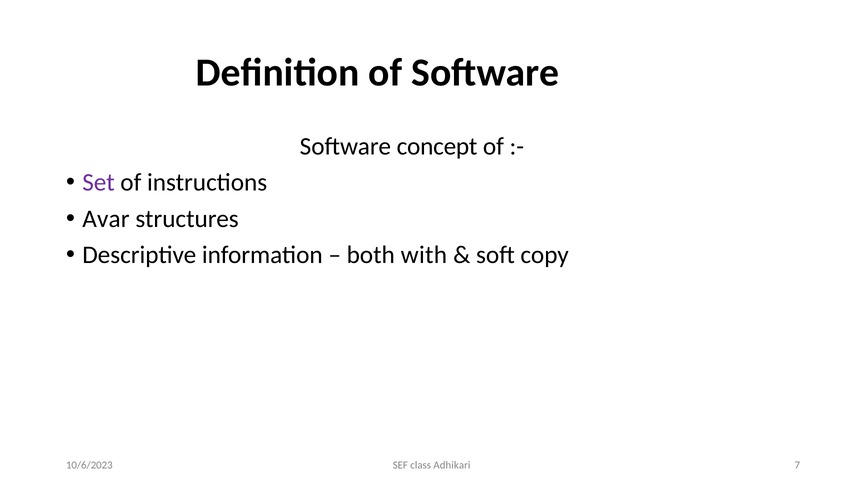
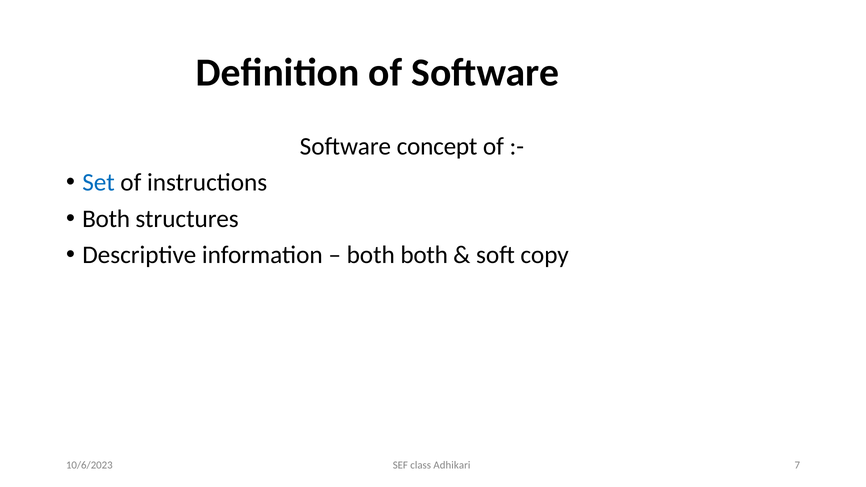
Set colour: purple -> blue
Avar at (106, 219): Avar -> Both
both with: with -> both
